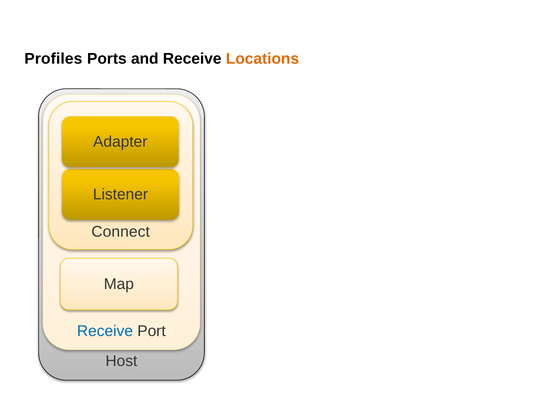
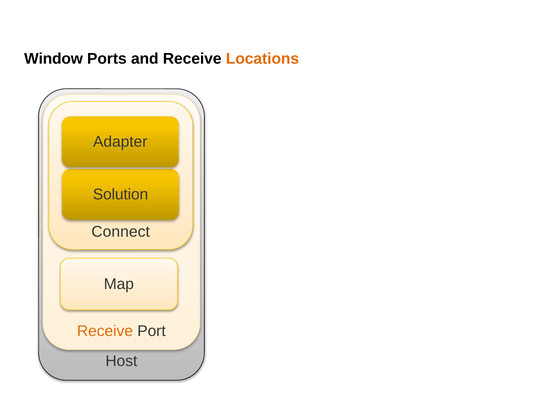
Profiles: Profiles -> Window
Listener: Listener -> Solution
Receive at (105, 331) colour: blue -> orange
